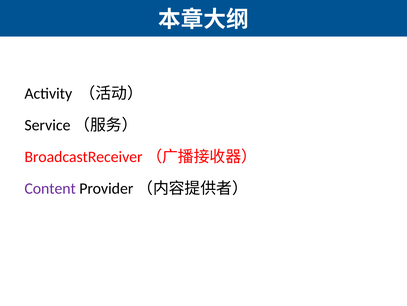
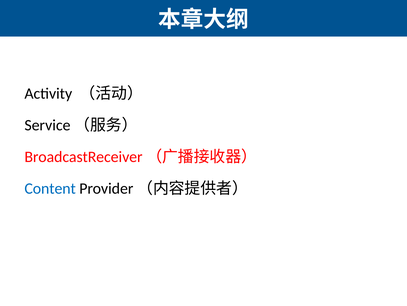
Content colour: purple -> blue
